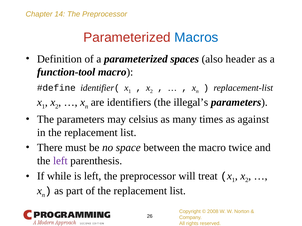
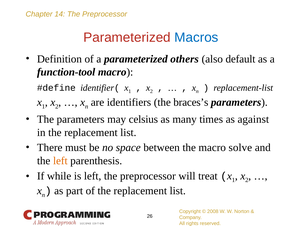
spaces: spaces -> others
header: header -> default
illegal’s: illegal’s -> braces’s
twice: twice -> solve
left at (60, 161) colour: purple -> orange
